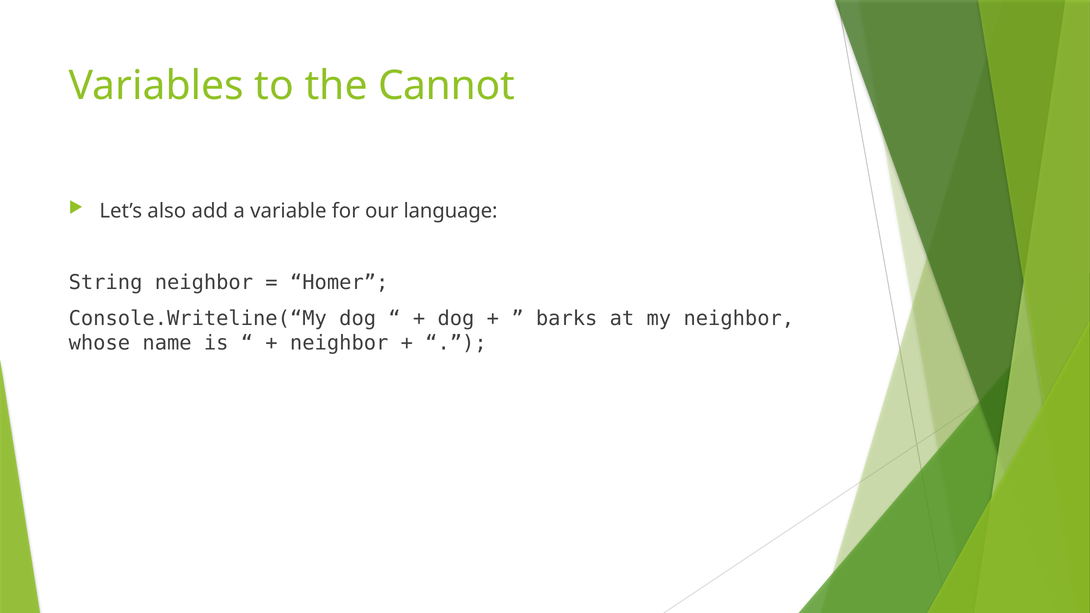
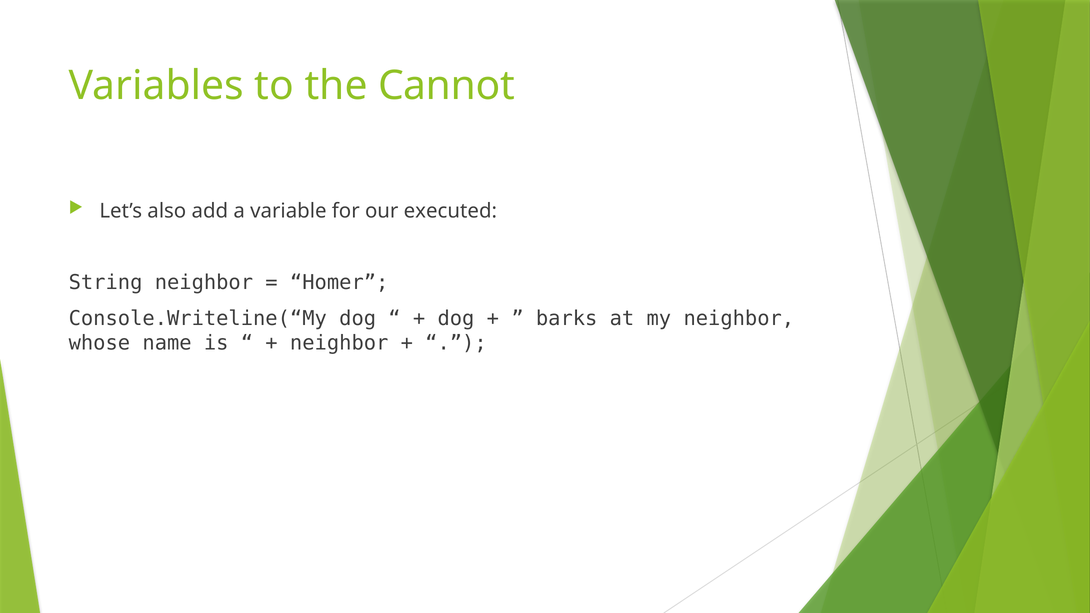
language: language -> executed
